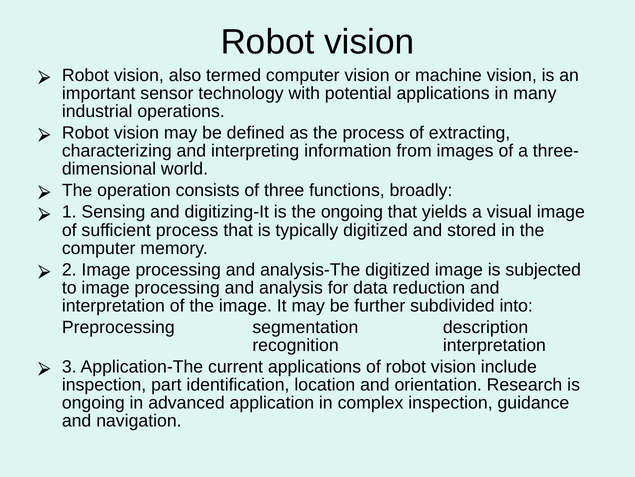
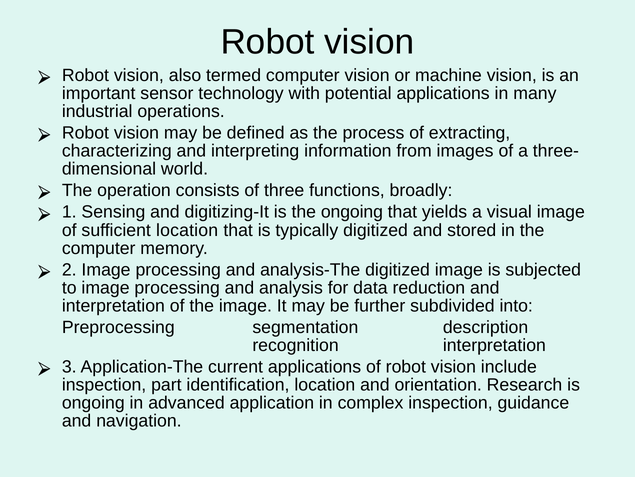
sufficient process: process -> location
